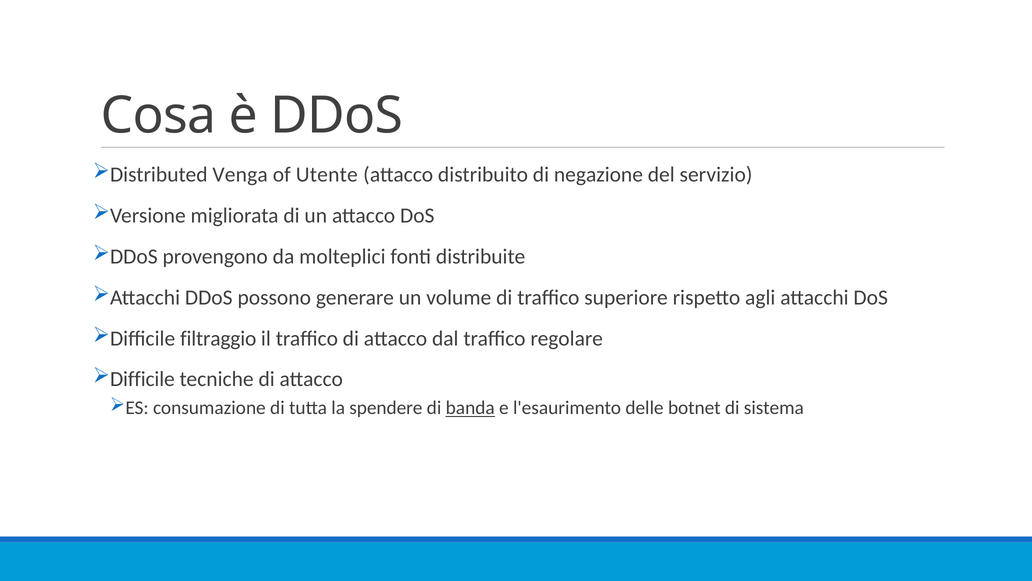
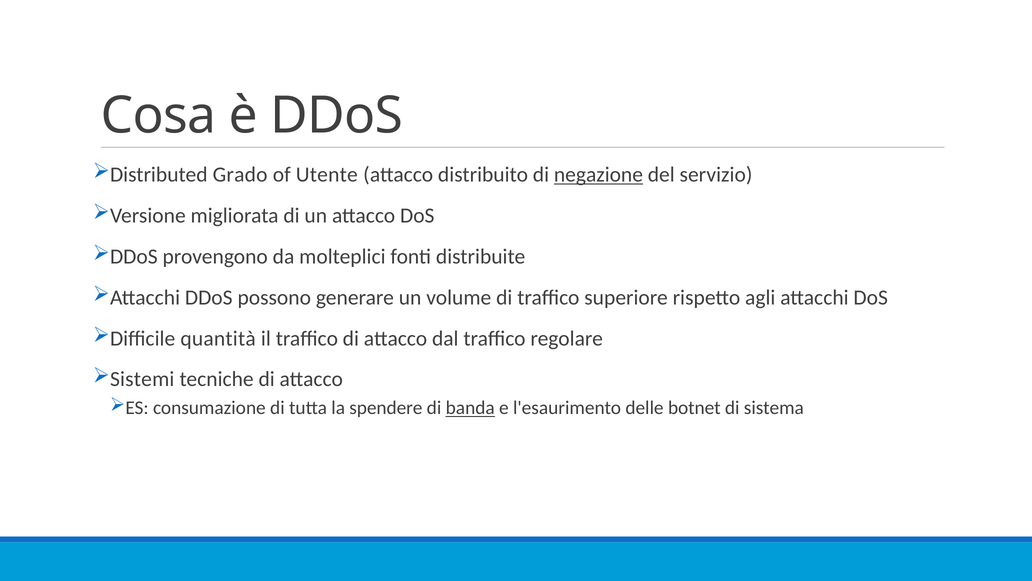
Venga: Venga -> Grado
negazione underline: none -> present
filtraggio: filtraggio -> quantità
Difficile at (142, 379): Difficile -> Sistemi
